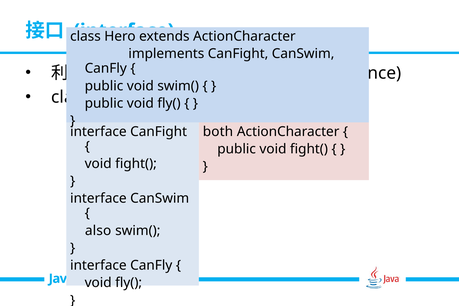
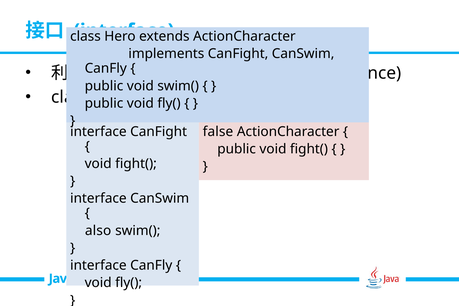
both: both -> false
